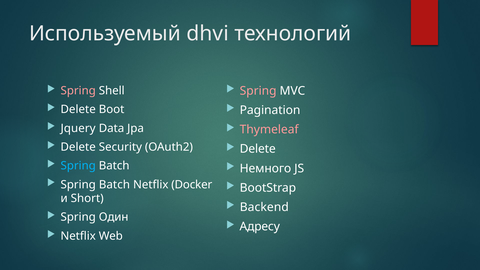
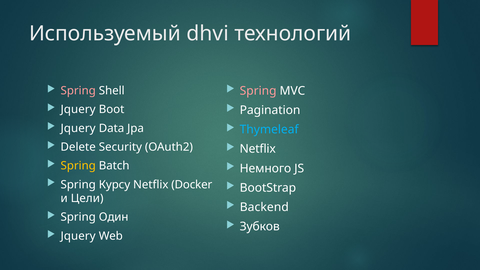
Delete at (78, 109): Delete -> Jquery
Thymeleaf colour: pink -> light blue
Delete at (258, 149): Delete -> Netflix
Spring at (78, 166) colour: light blue -> yellow
Batch at (114, 185): Batch -> Курсу
Short: Short -> Цели
Адресу: Адресу -> Зубков
Netflix at (78, 236): Netflix -> Jquery
